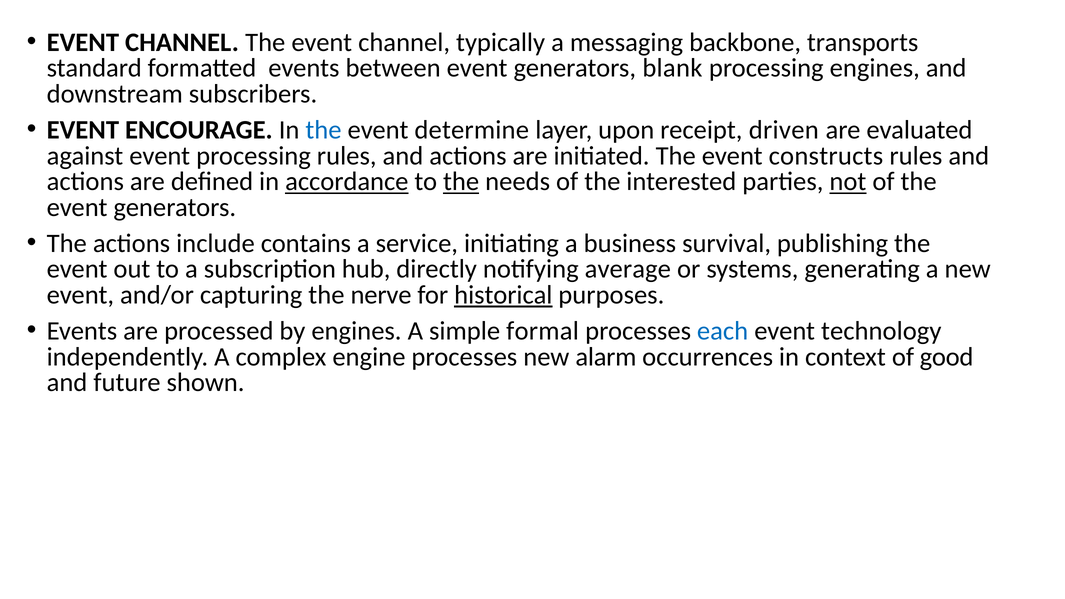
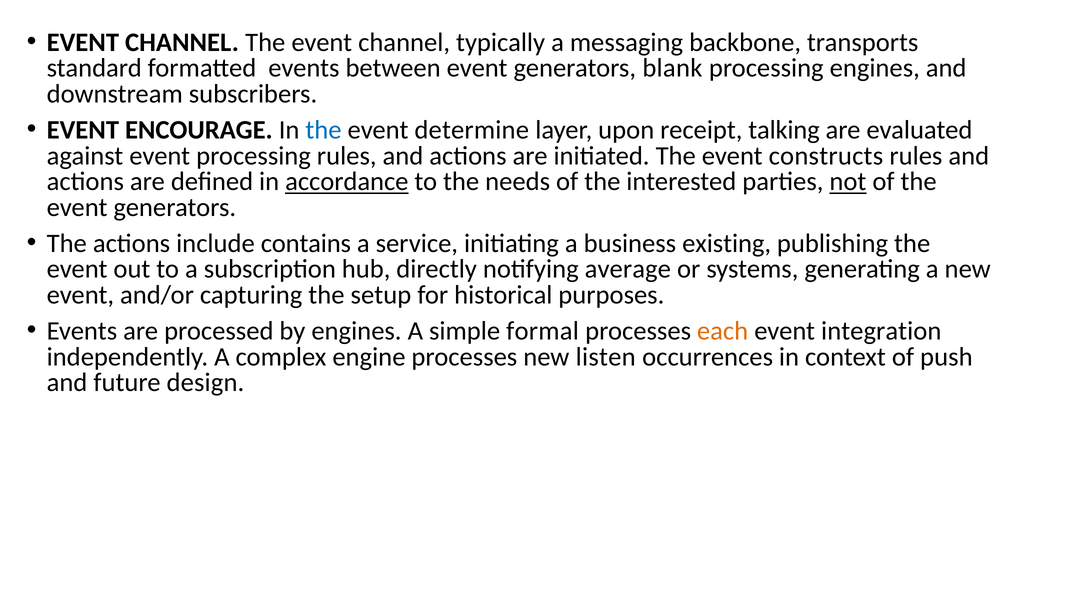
driven: driven -> talking
the at (461, 182) underline: present -> none
survival: survival -> existing
nerve: nerve -> setup
historical underline: present -> none
each colour: blue -> orange
technology: technology -> integration
alarm: alarm -> listen
good: good -> push
shown: shown -> design
